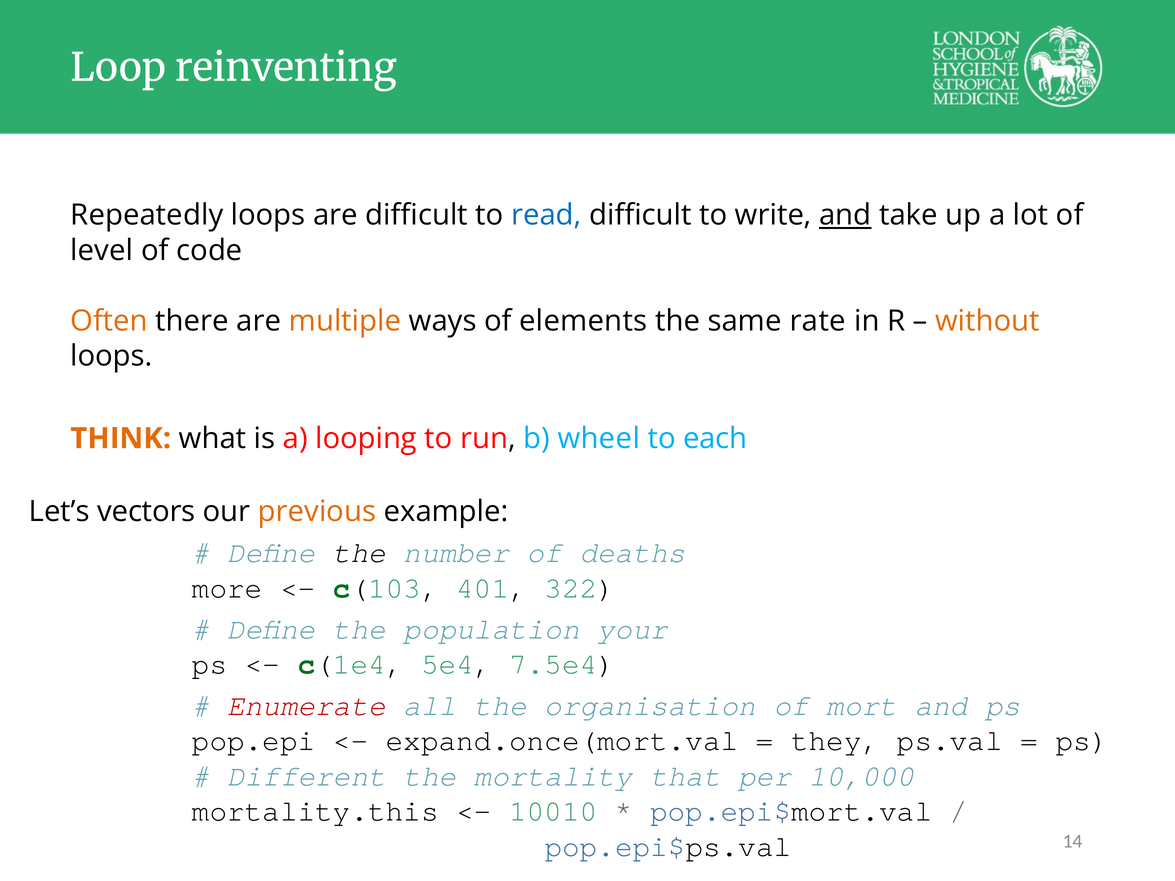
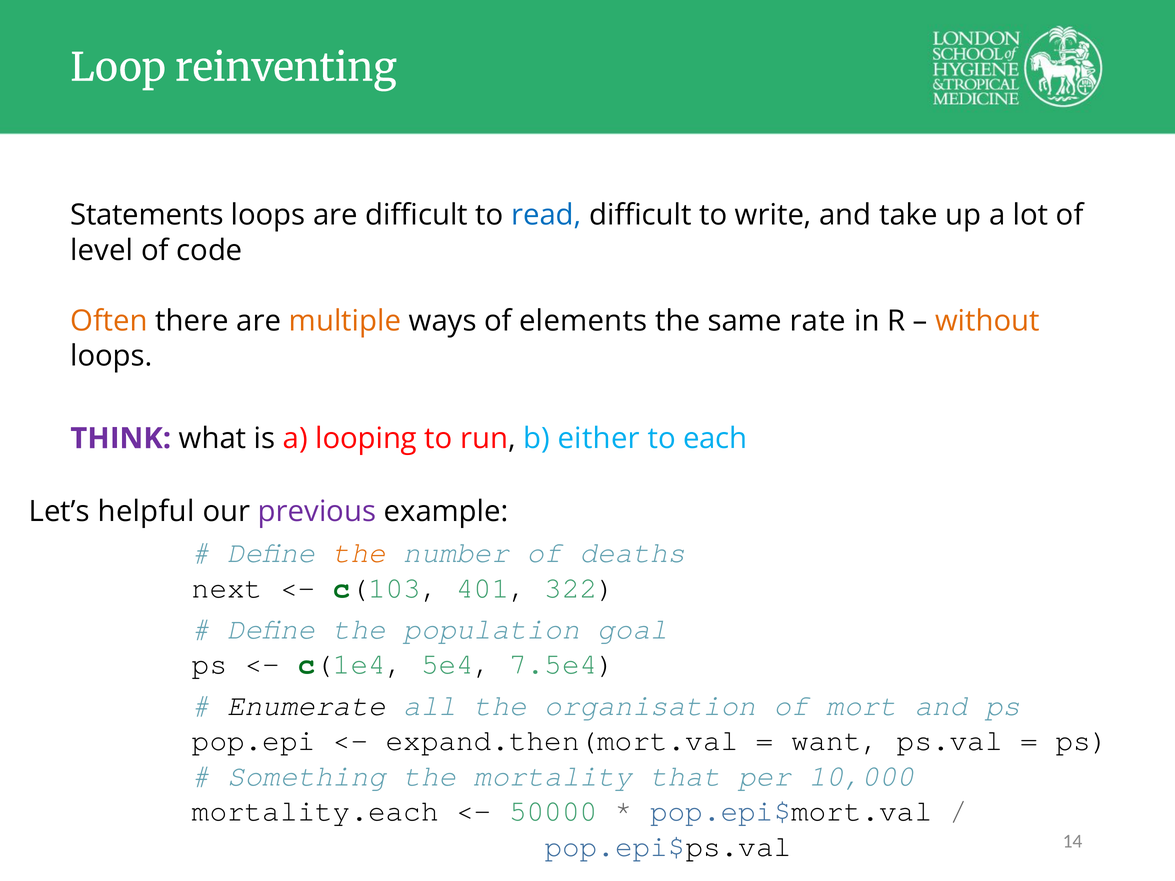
Repeatedly: Repeatedly -> Statements
and at (845, 215) underline: present -> none
THINK colour: orange -> purple
wheel: wheel -> either
vectors: vectors -> helpful
previous colour: orange -> purple
the at (359, 553) colour: black -> orange
more: more -> next
your: your -> goal
Enumerate colour: red -> black
expand.once(mort.val: expand.once(mort.val -> expand.then(mort.val
they: they -> want
Different: Different -> Something
mortality.this: mortality.this -> mortality.each
10010: 10010 -> 50000
